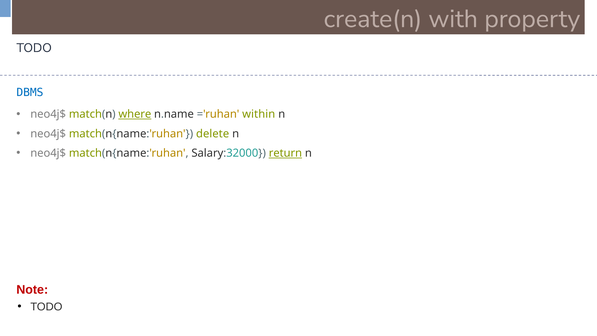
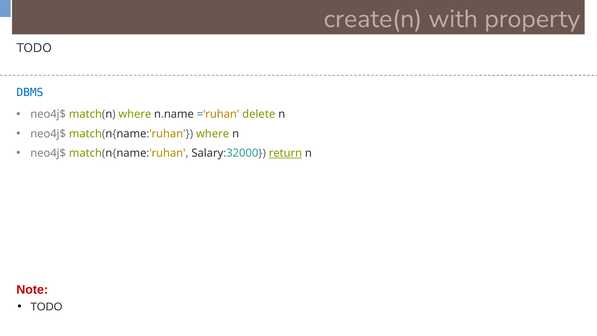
where at (135, 114) underline: present -> none
within: within -> delete
match(n{name:'ruhan delete: delete -> where
